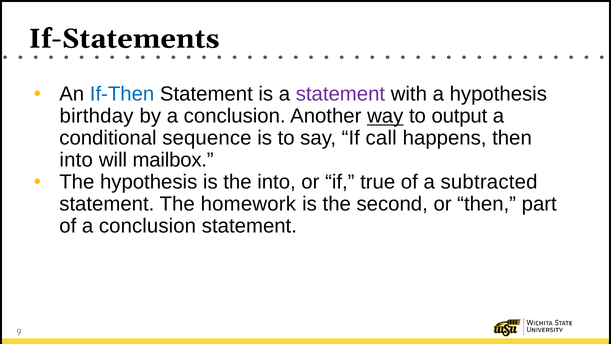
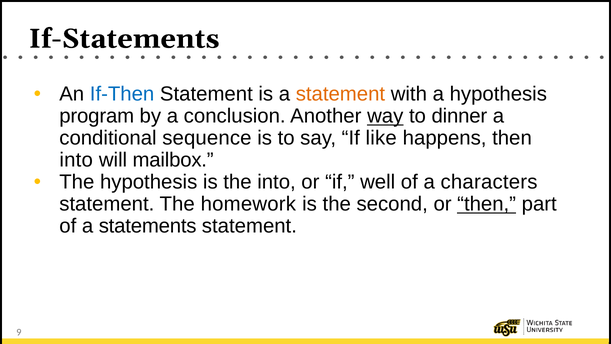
statement at (340, 94) colour: purple -> orange
birthday: birthday -> program
output: output -> dinner
call: call -> like
true: true -> well
subtracted: subtracted -> characters
then at (487, 204) underline: none -> present
of a conclusion: conclusion -> statements
